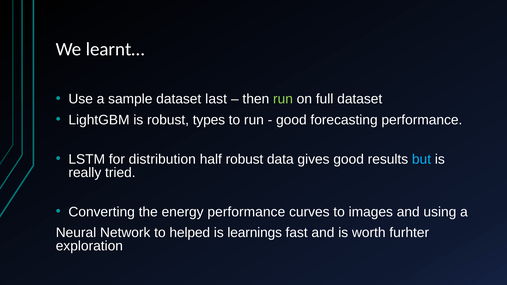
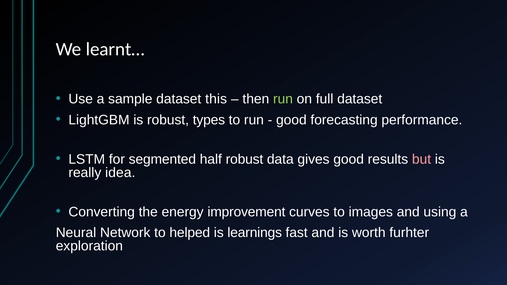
last: last -> this
distribution: distribution -> segmented
but colour: light blue -> pink
tried: tried -> idea
energy performance: performance -> improvement
